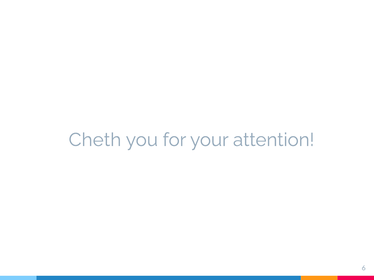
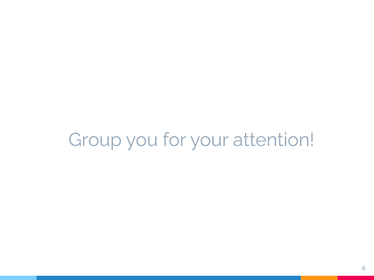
Cheth: Cheth -> Group
